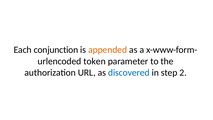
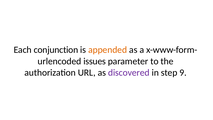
token: token -> issues
discovered colour: blue -> purple
2: 2 -> 9
